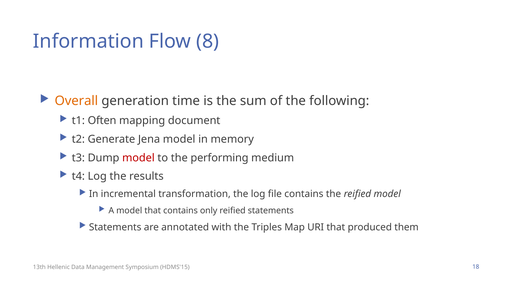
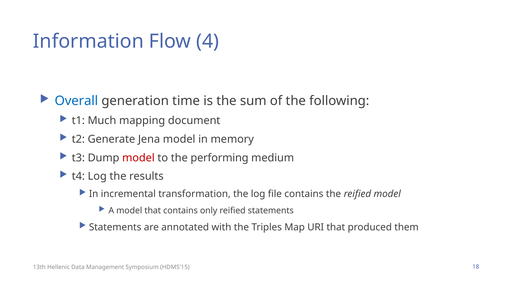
8: 8 -> 4
Overall colour: orange -> blue
Often: Often -> Much
